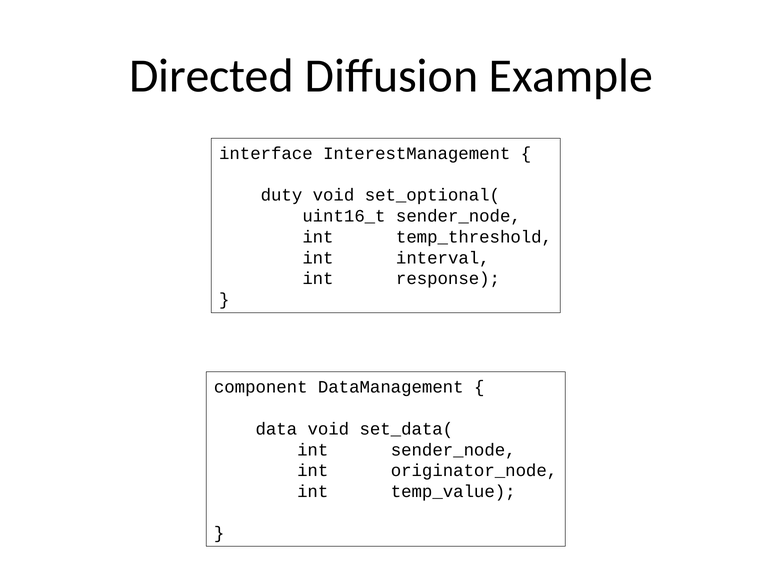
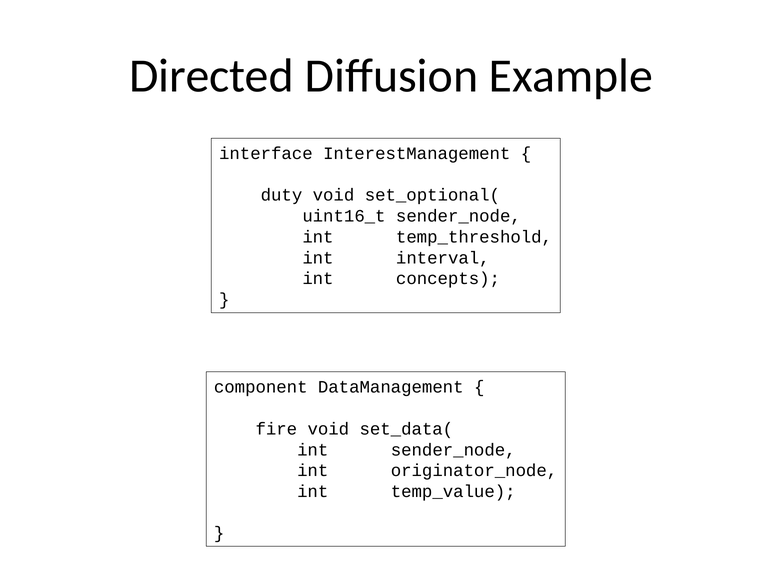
response: response -> concepts
data: data -> fire
